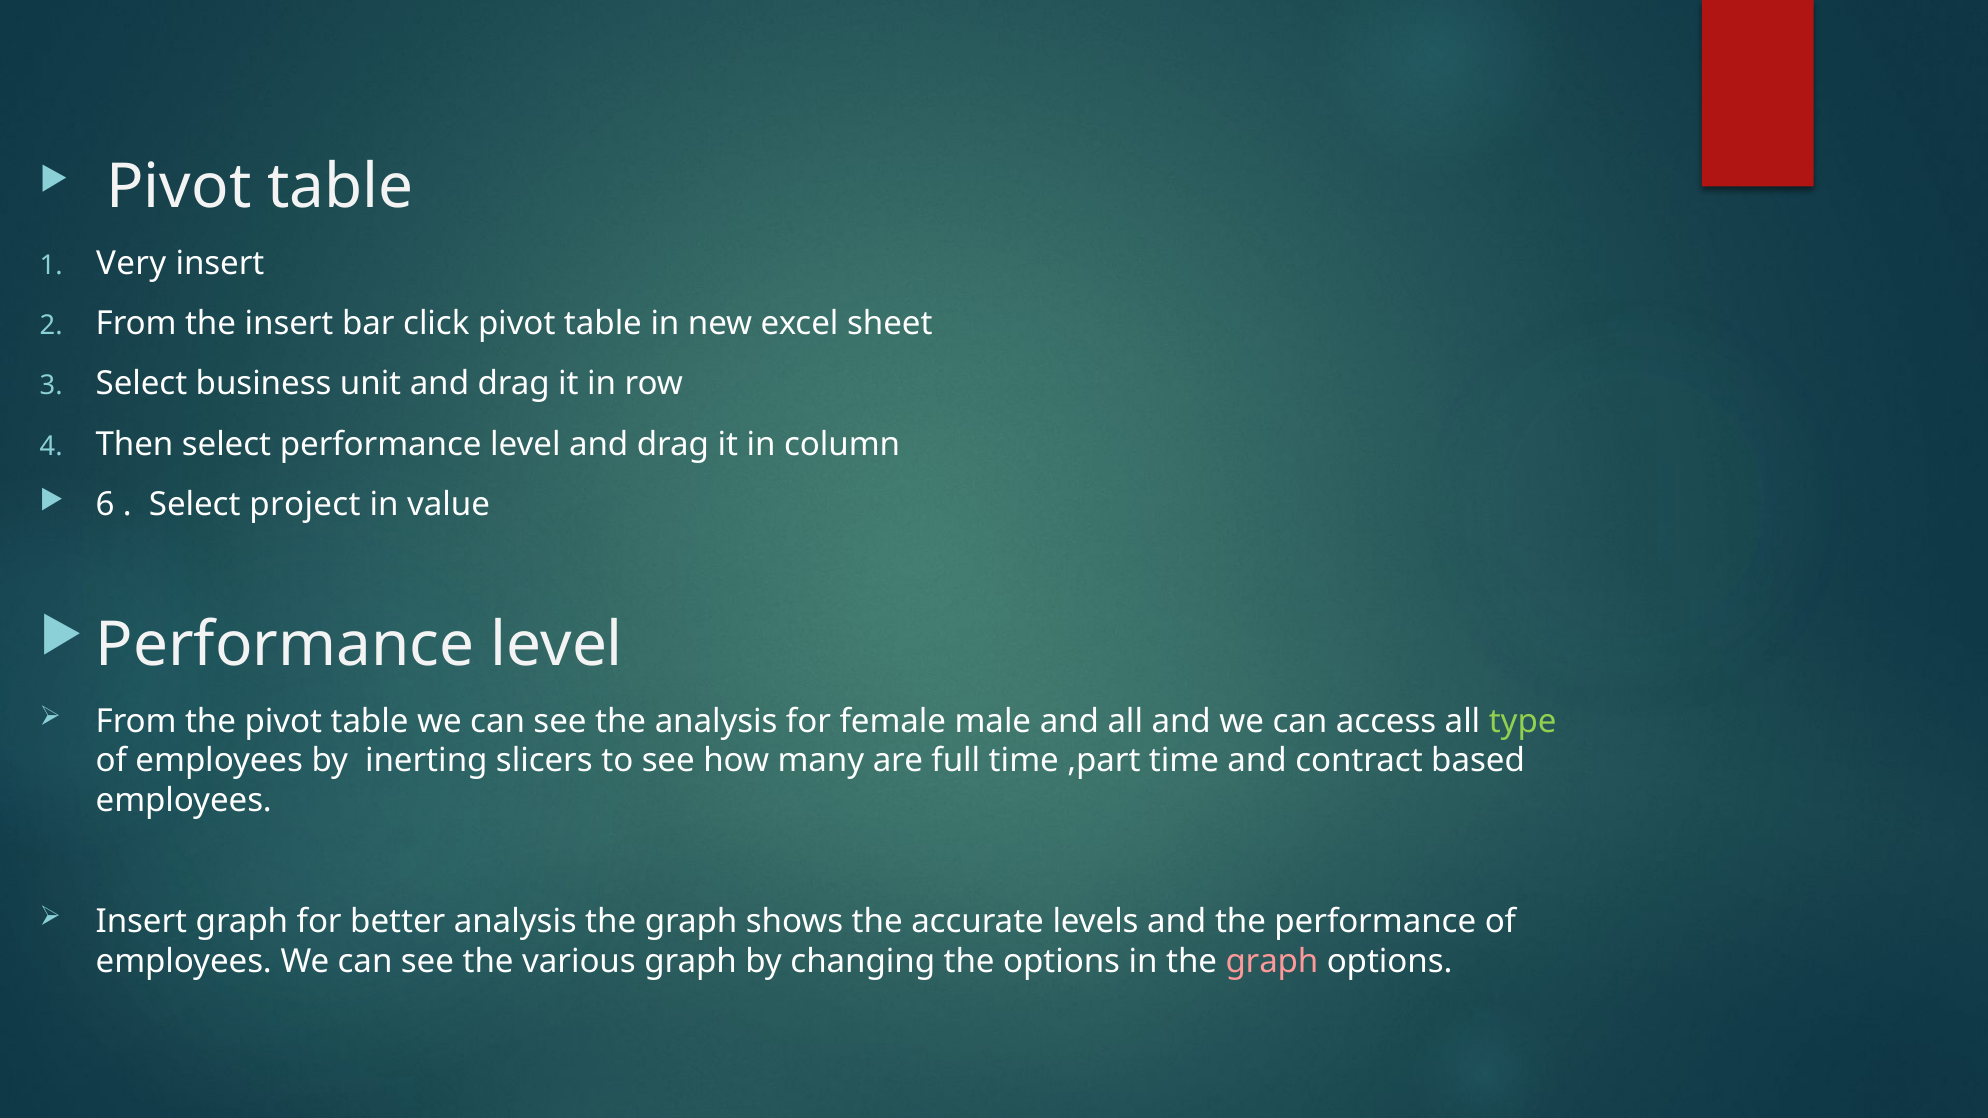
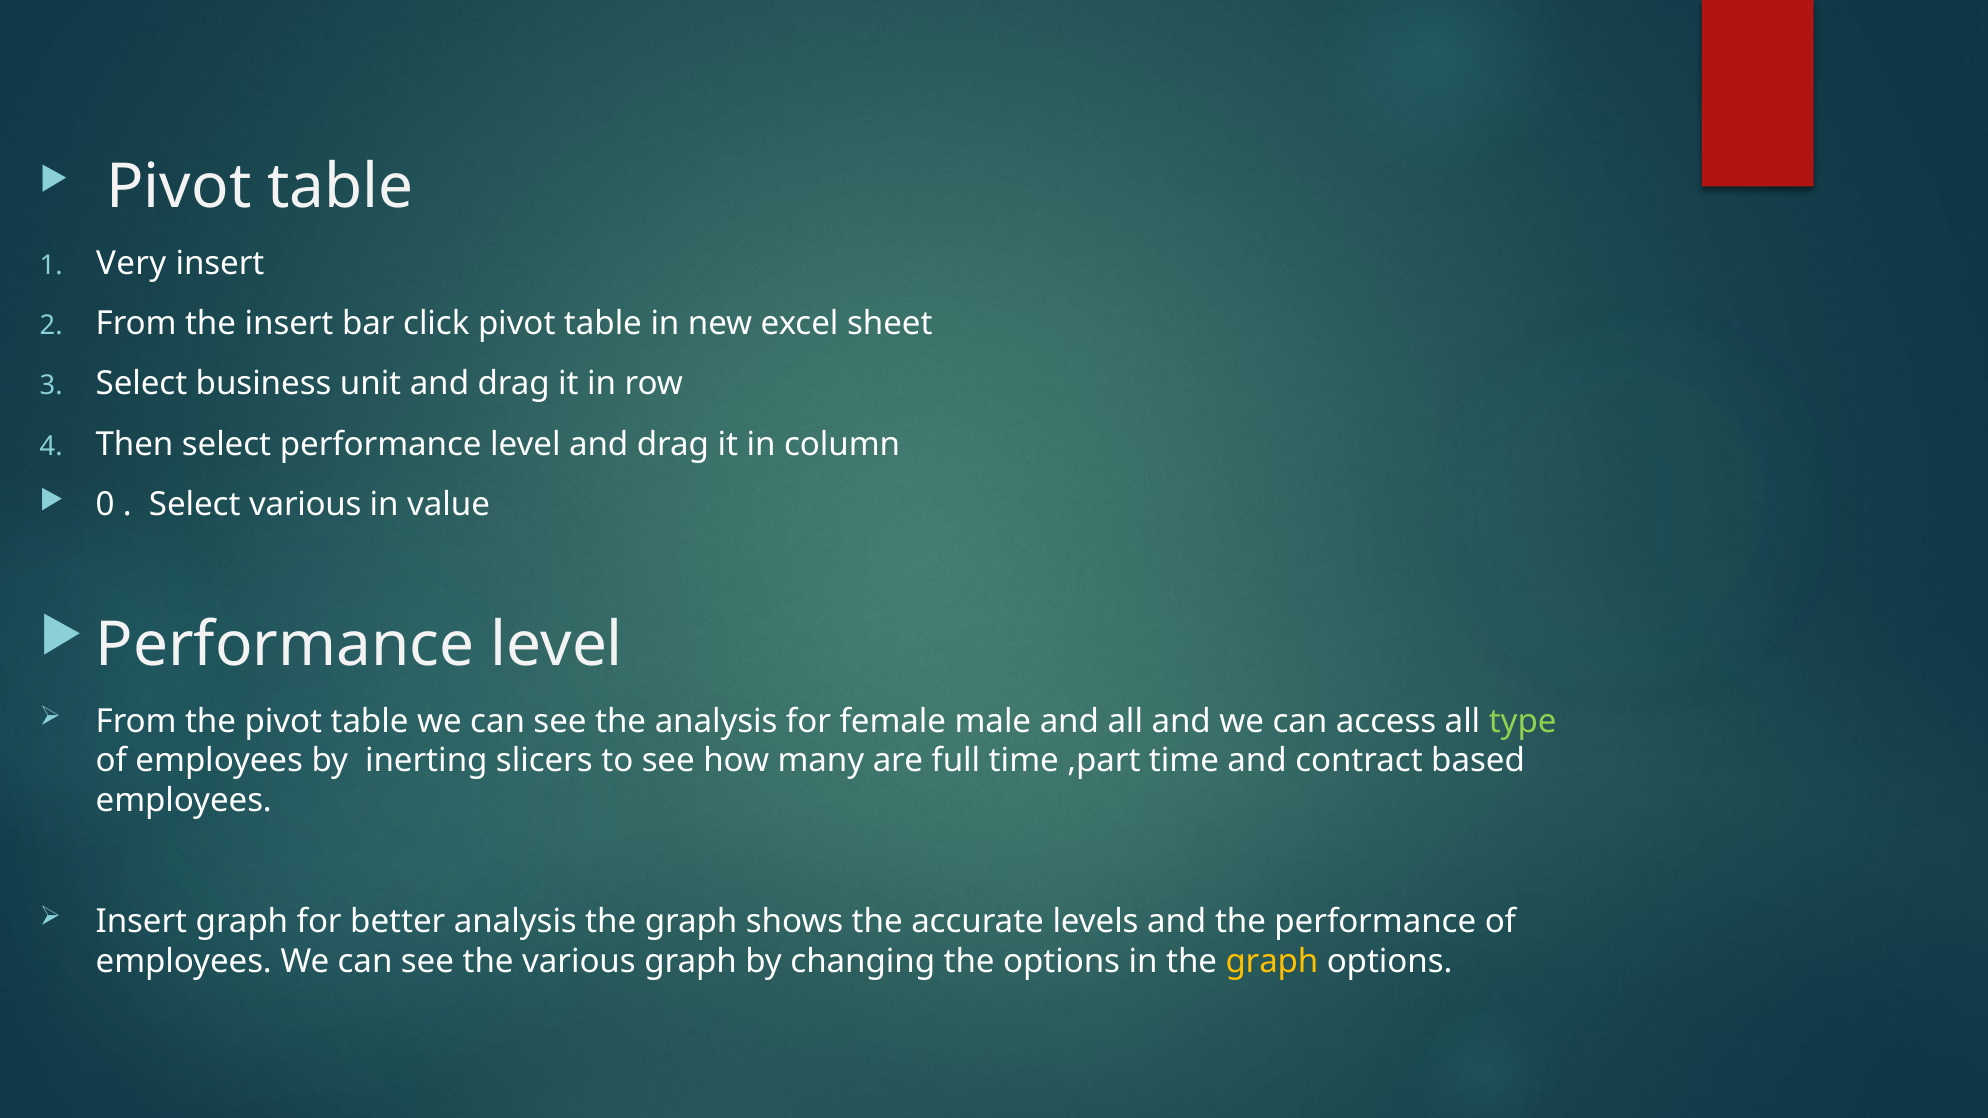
6: 6 -> 0
Select project: project -> various
graph at (1272, 961) colour: pink -> yellow
